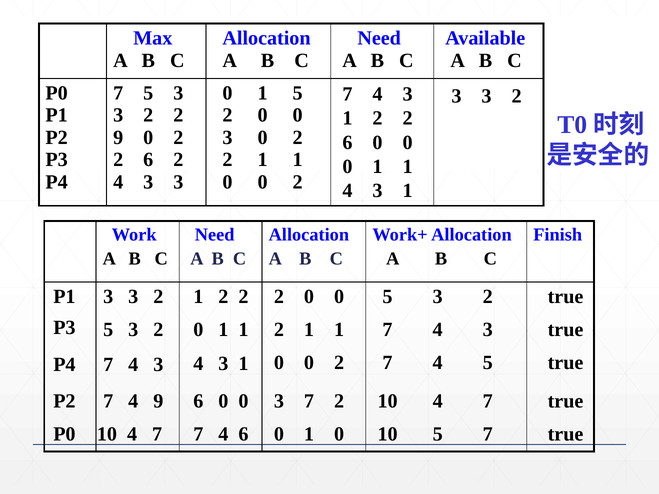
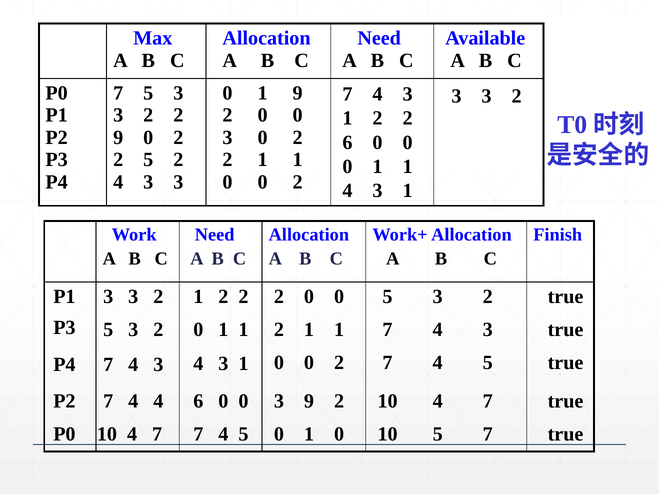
1 5: 5 -> 9
6 at (148, 160): 6 -> 5
4 9: 9 -> 4
3 7: 7 -> 9
P0 7 4 6: 6 -> 5
